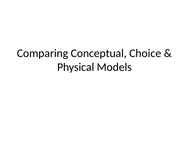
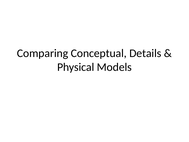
Choice: Choice -> Details
